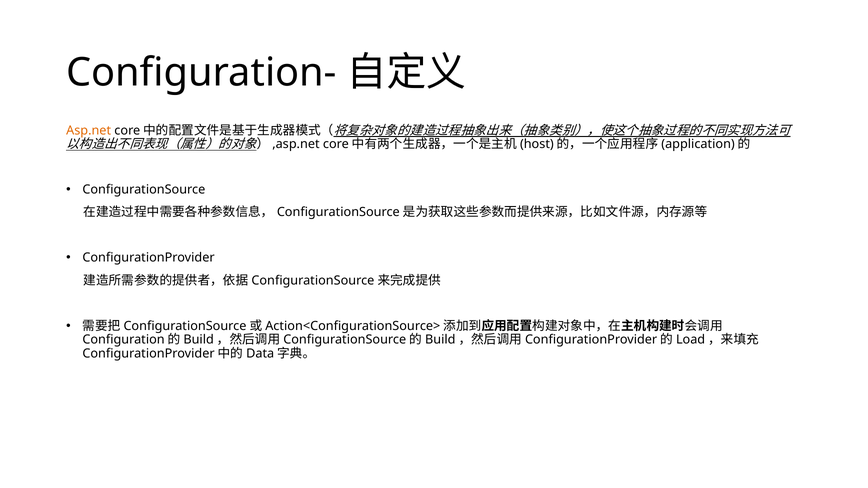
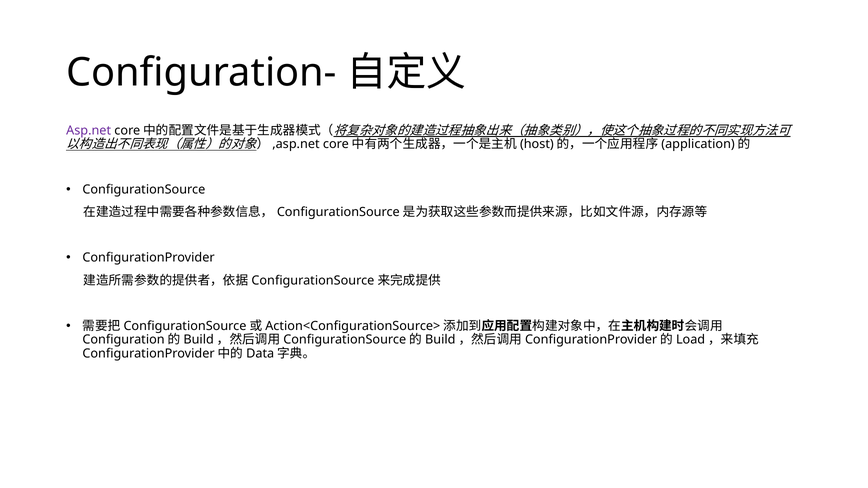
Asp.net colour: orange -> purple
